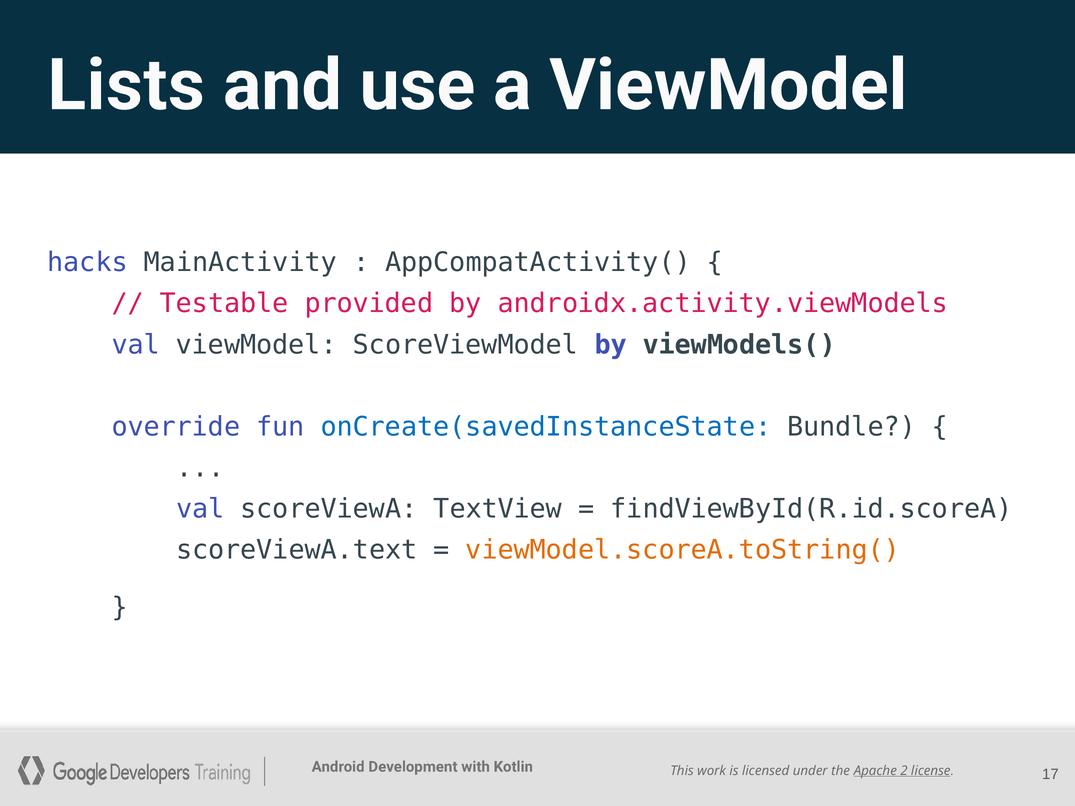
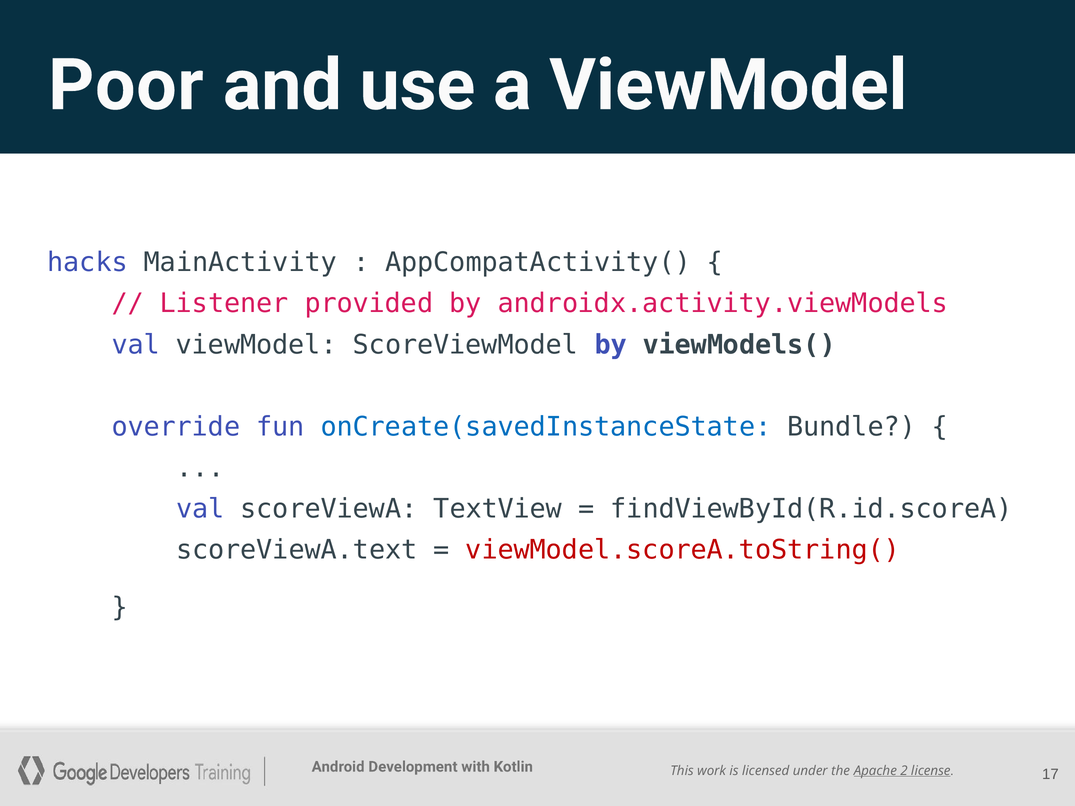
Lists: Lists -> Poor
Testable: Testable -> Listener
viewModel.scoreA.toString( colour: orange -> red
